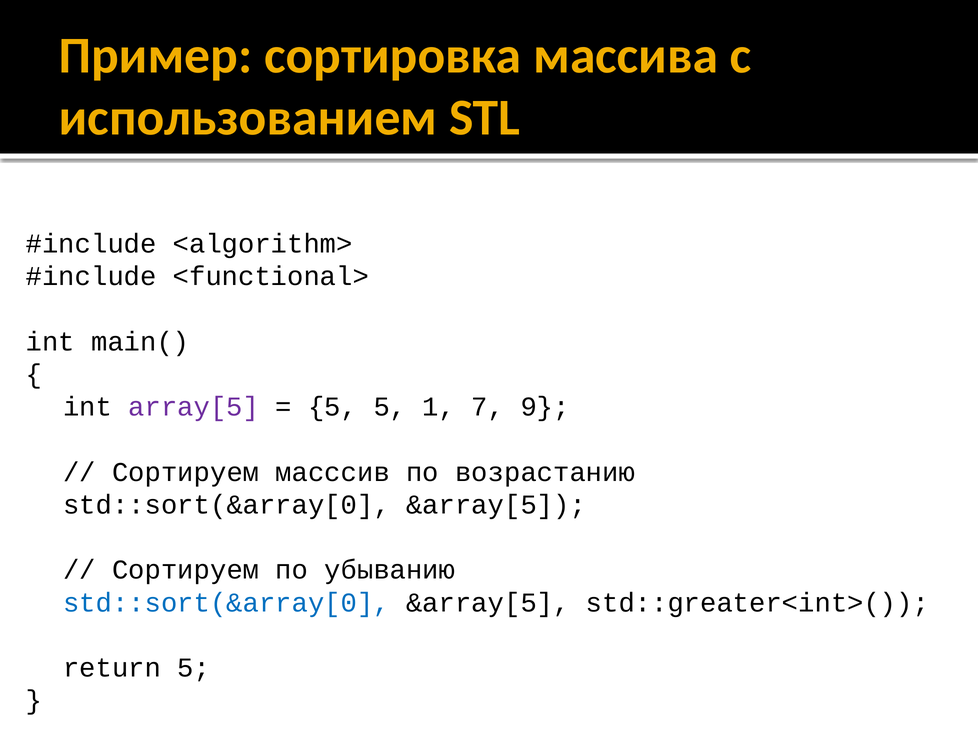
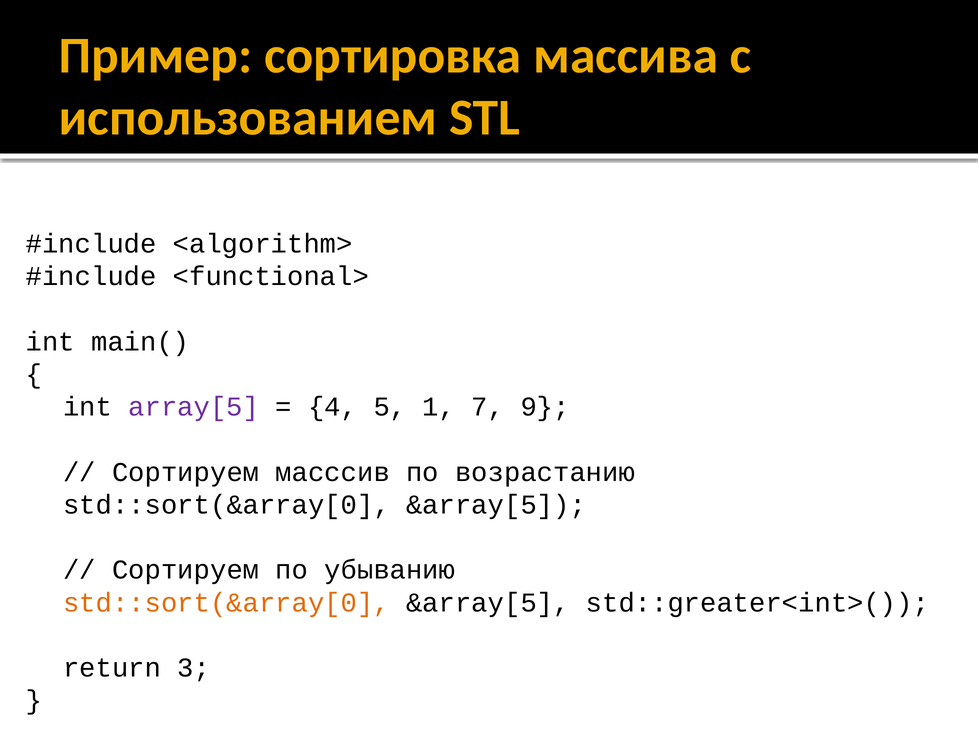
5 at (333, 407): 5 -> 4
std::sort(&array[0 at (226, 602) colour: blue -> orange
return 5: 5 -> 3
